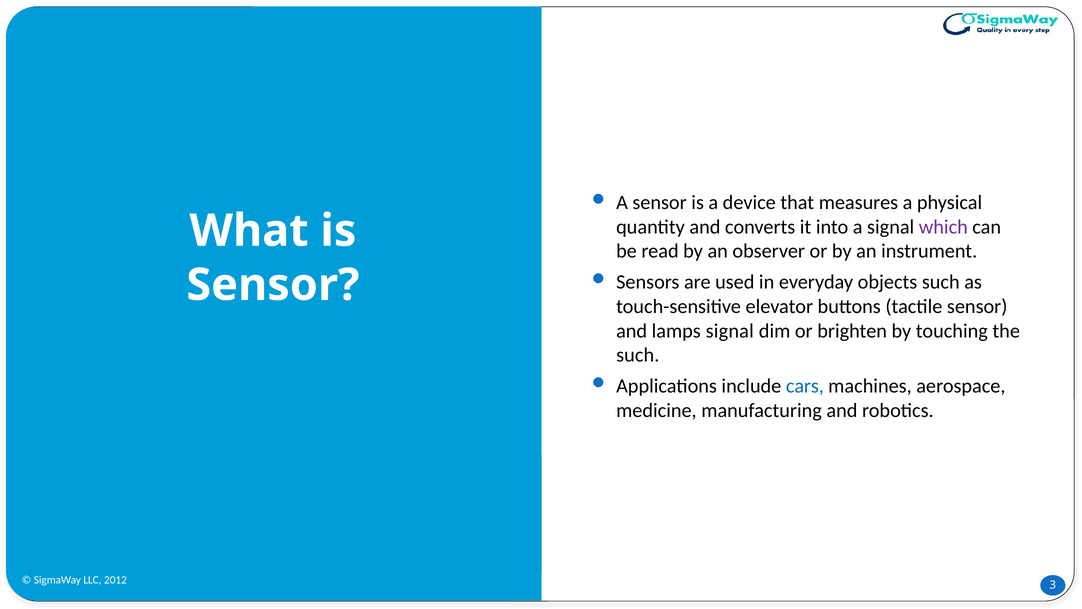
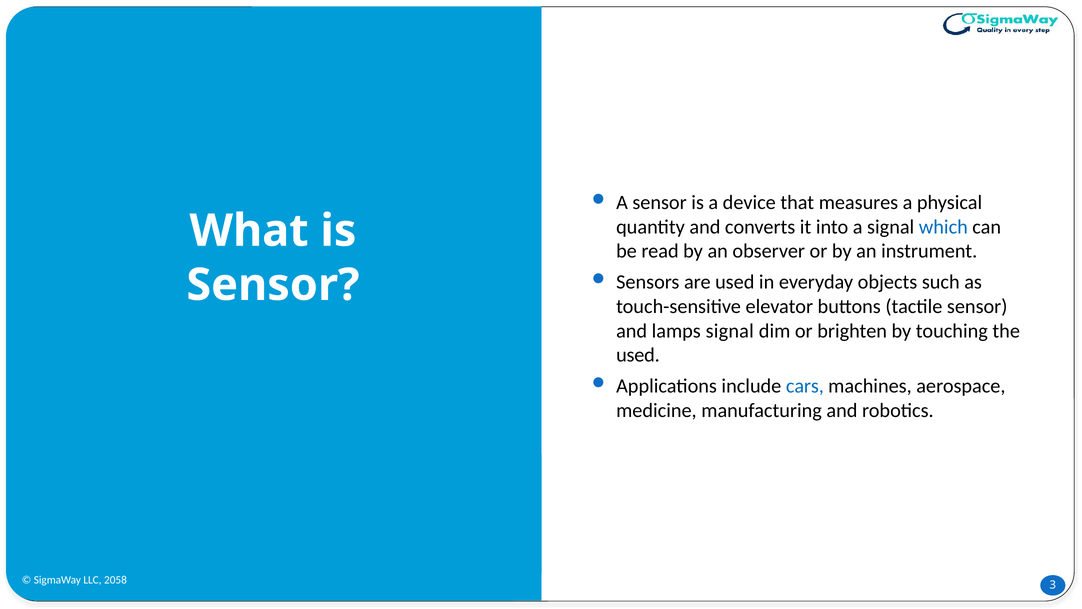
which colour: purple -> blue
such at (638, 355): such -> used
2012: 2012 -> 2058
